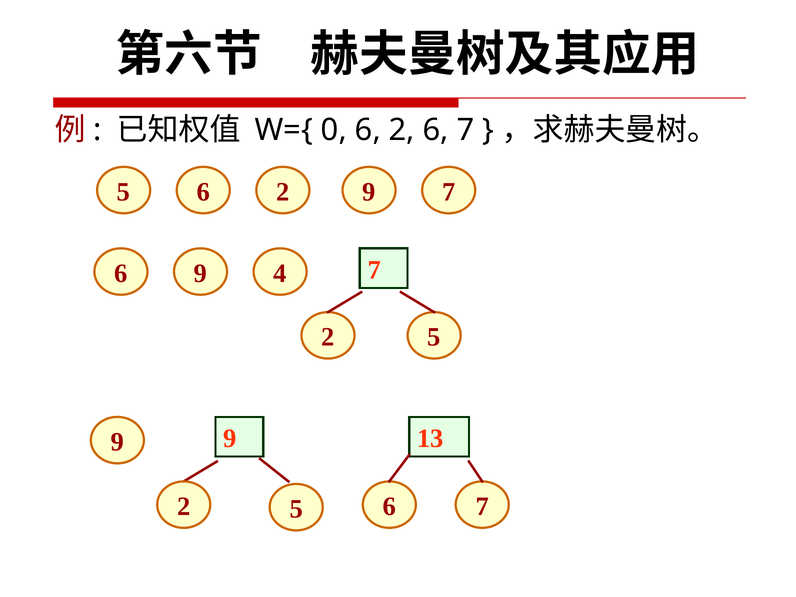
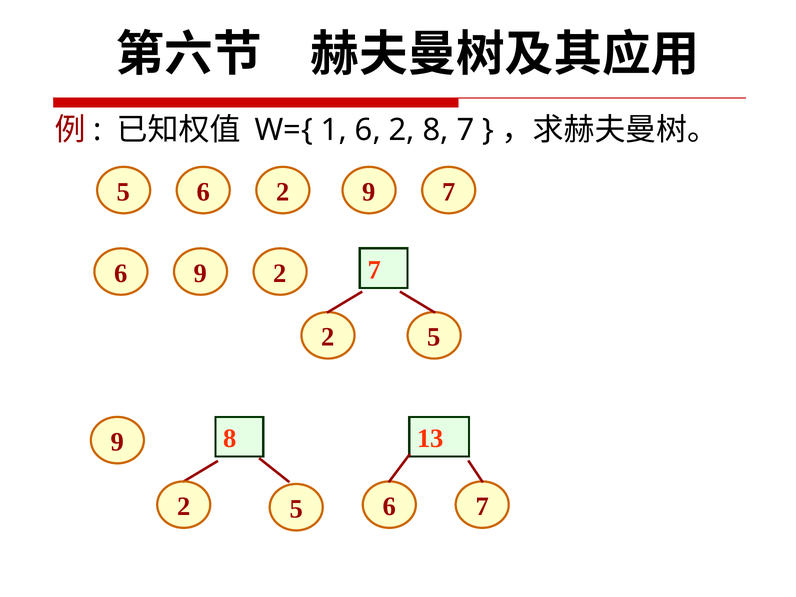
0: 0 -> 1
2 6: 6 -> 8
9 4: 4 -> 2
9 9: 9 -> 8
